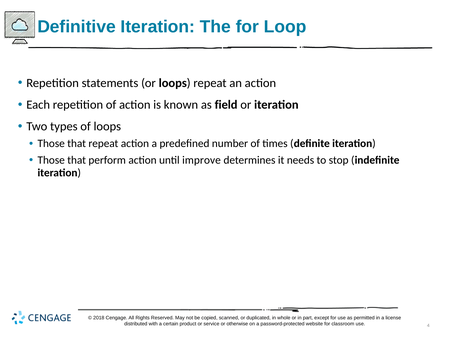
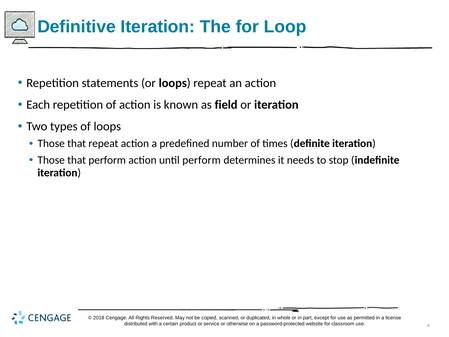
until improve: improve -> perform
